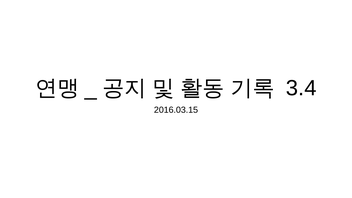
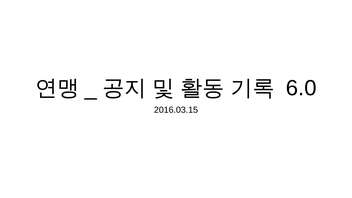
3.4: 3.4 -> 6.0
